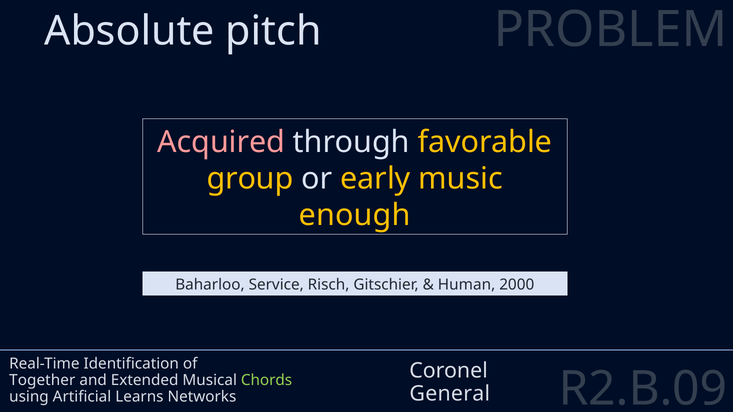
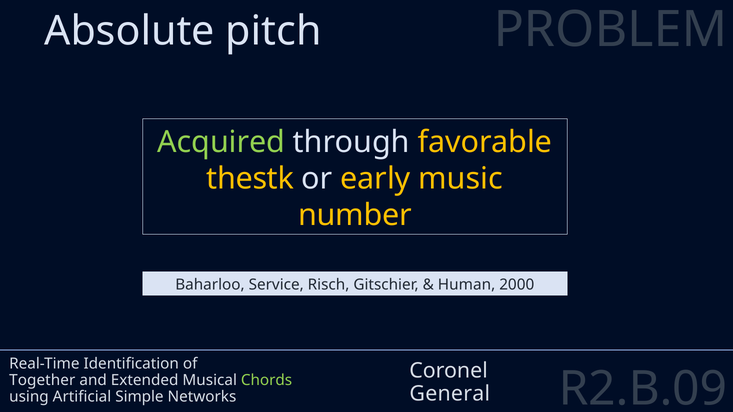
Acquired colour: pink -> light green
group: group -> thestk
enough: enough -> number
Learns: Learns -> Simple
